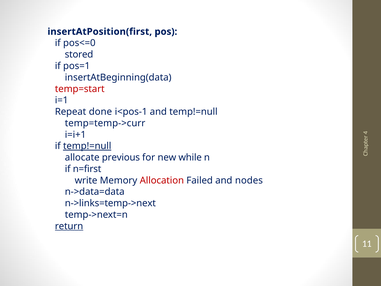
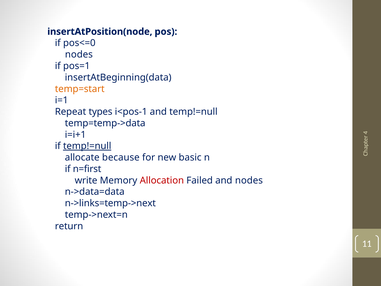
insertAtPosition(first: insertAtPosition(first -> insertAtPosition(node
stored at (79, 54): stored -> nodes
temp=start colour: red -> orange
done: done -> types
temp=temp->curr: temp=temp->curr -> temp=temp->data
previous: previous -> because
while: while -> basic
return underline: present -> none
